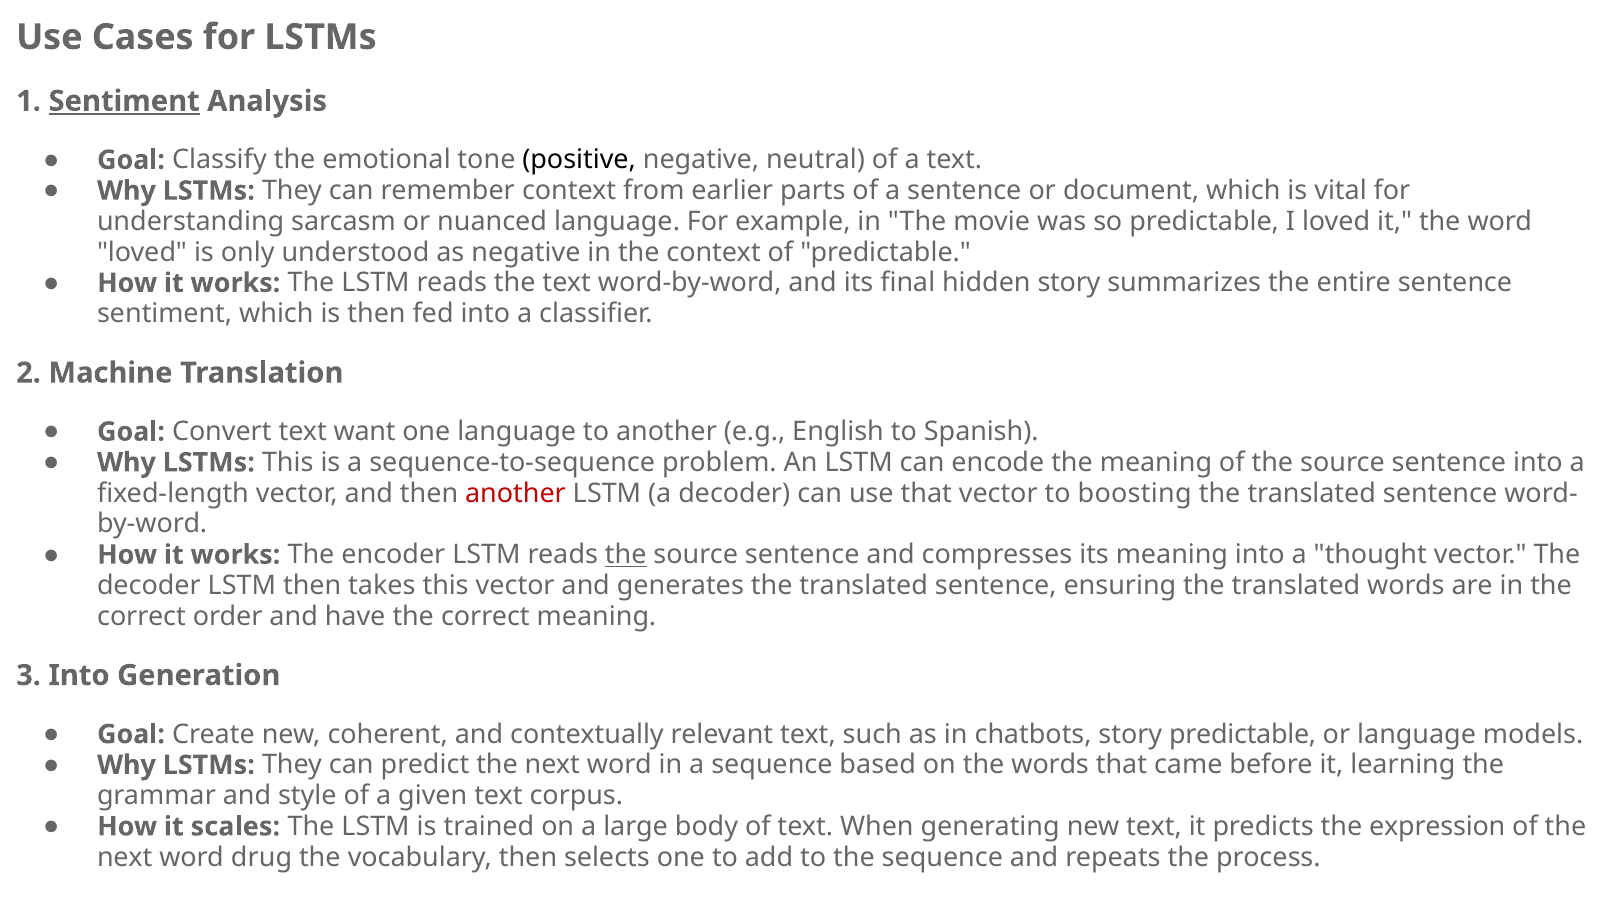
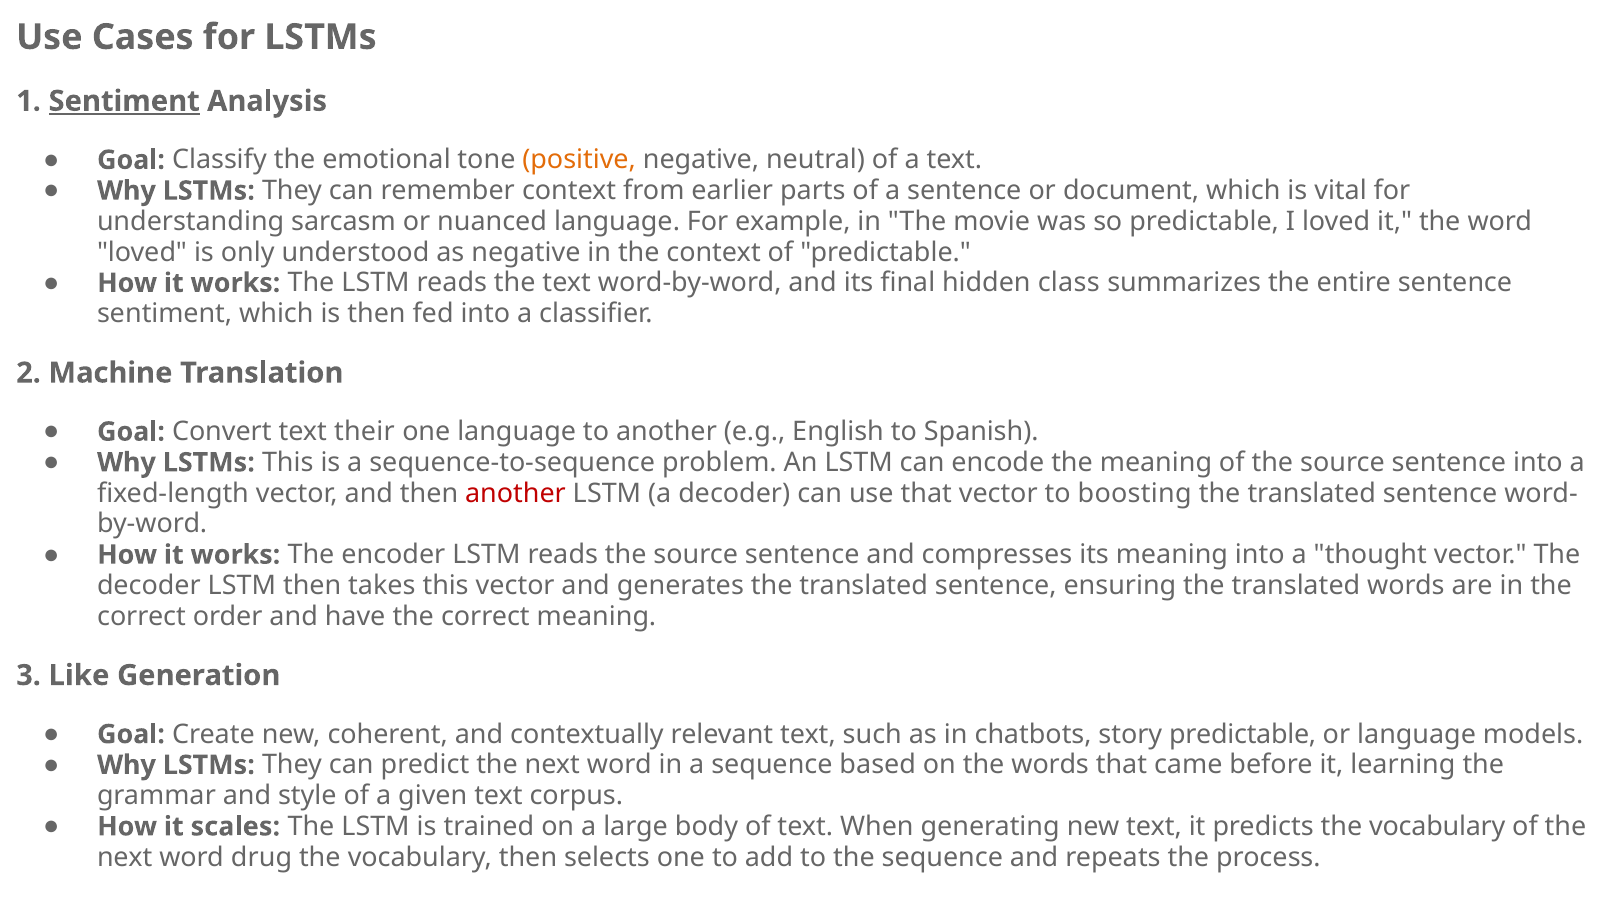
positive colour: black -> orange
hidden story: story -> class
want: want -> their
the at (626, 555) underline: present -> none
3 Into: Into -> Like
predicts the expression: expression -> vocabulary
